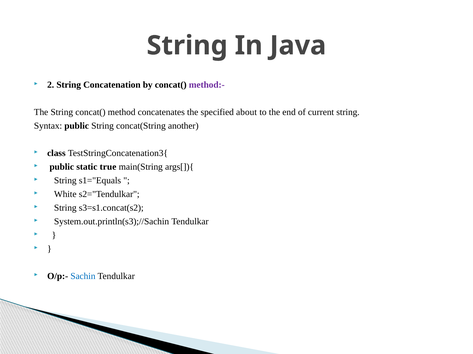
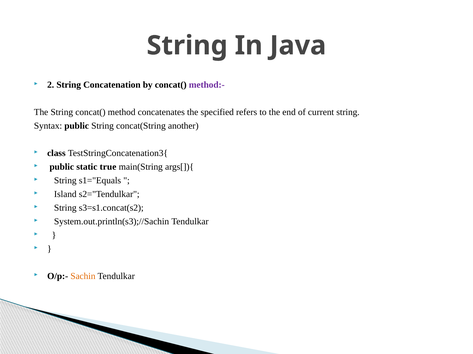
about: about -> refers
White: White -> Island
Sachin colour: blue -> orange
